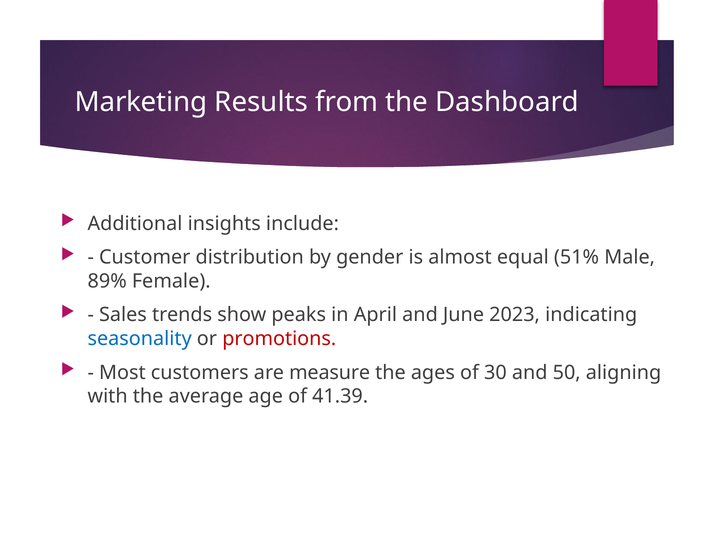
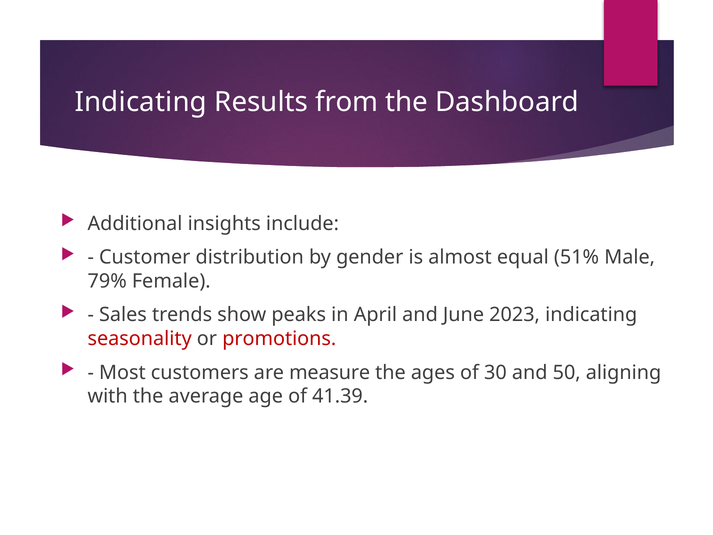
Marketing at (141, 102): Marketing -> Indicating
89%: 89% -> 79%
seasonality colour: blue -> red
